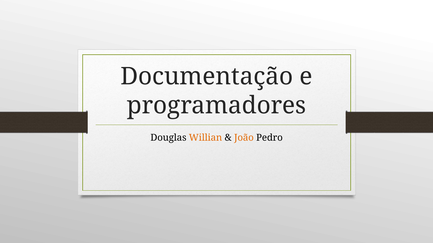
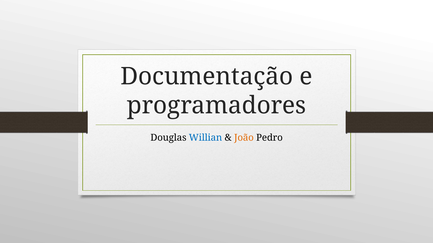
Willian colour: orange -> blue
